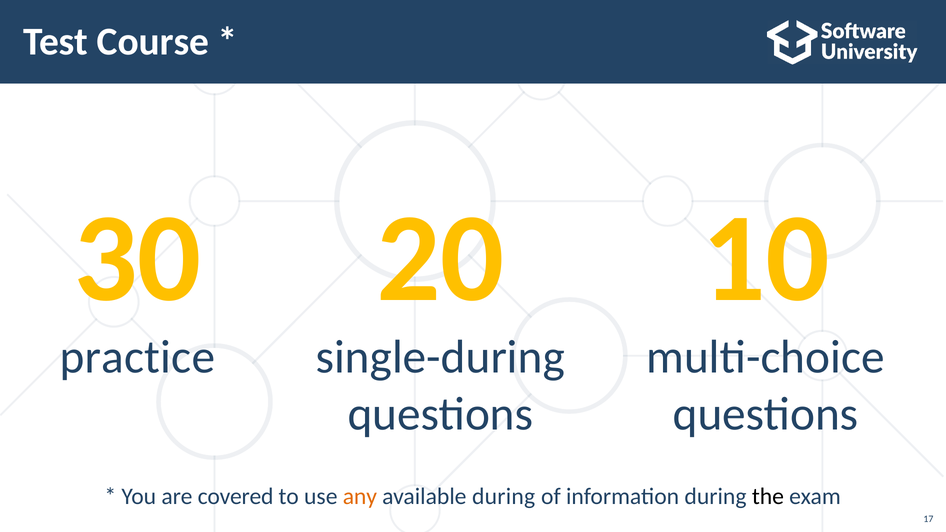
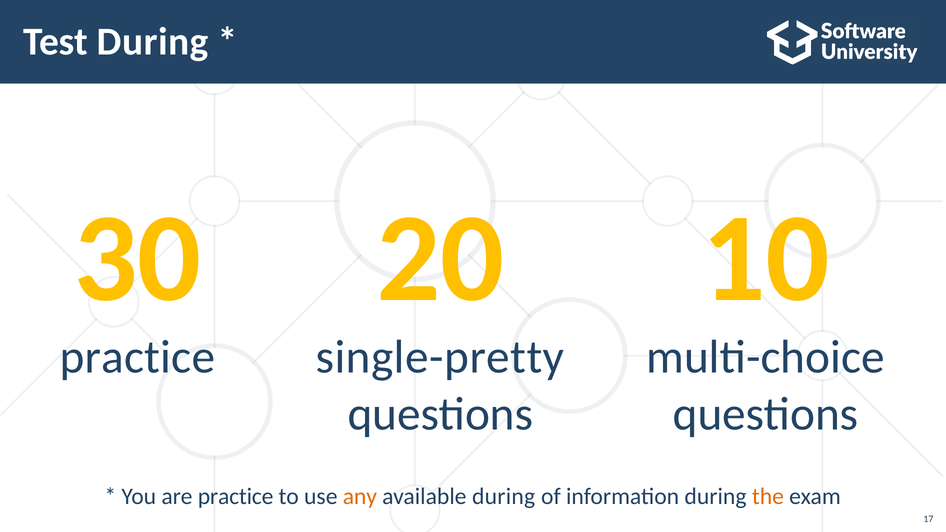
Test Course: Course -> During
single-during: single-during -> single-pretty
are covered: covered -> practice
the colour: black -> orange
